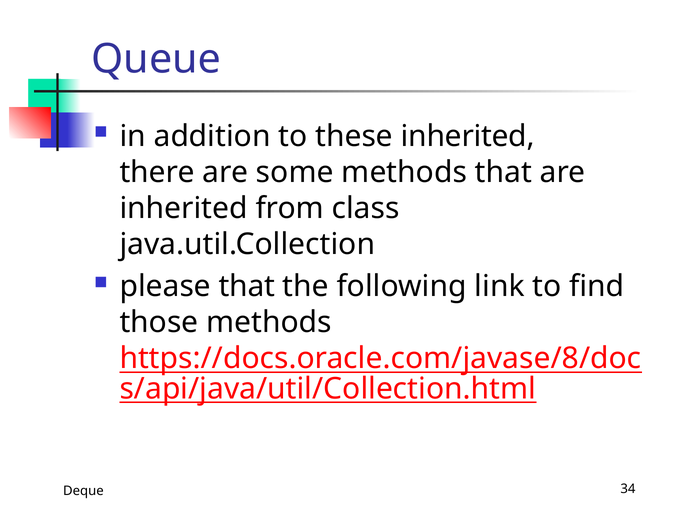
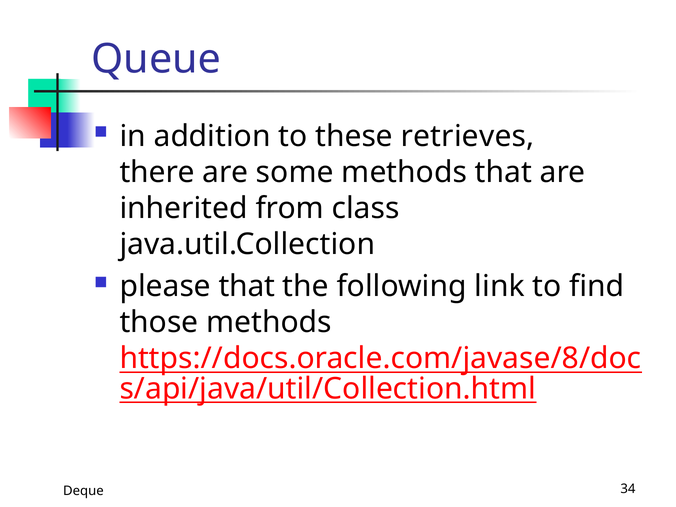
these inherited: inherited -> retrieves
